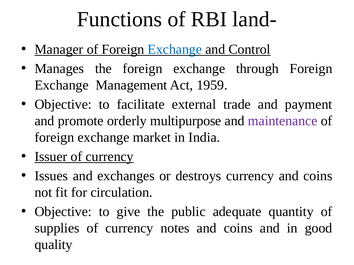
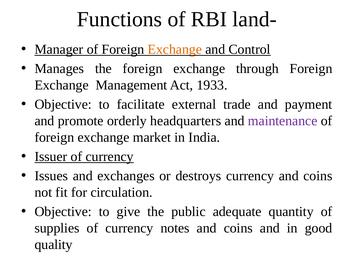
Exchange at (175, 49) colour: blue -> orange
1959: 1959 -> 1933
multipurpose: multipurpose -> headquarters
